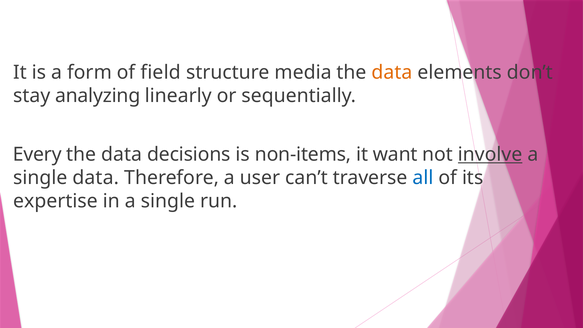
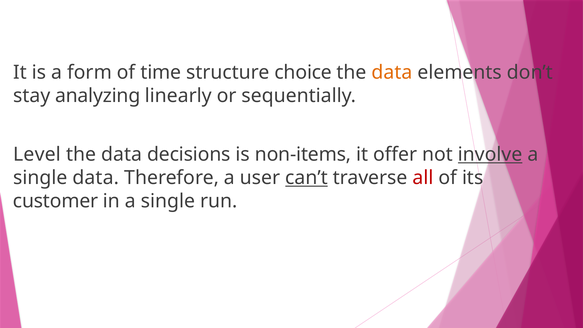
field: field -> time
media: media -> choice
Every: Every -> Level
want: want -> offer
can’t underline: none -> present
all colour: blue -> red
expertise: expertise -> customer
